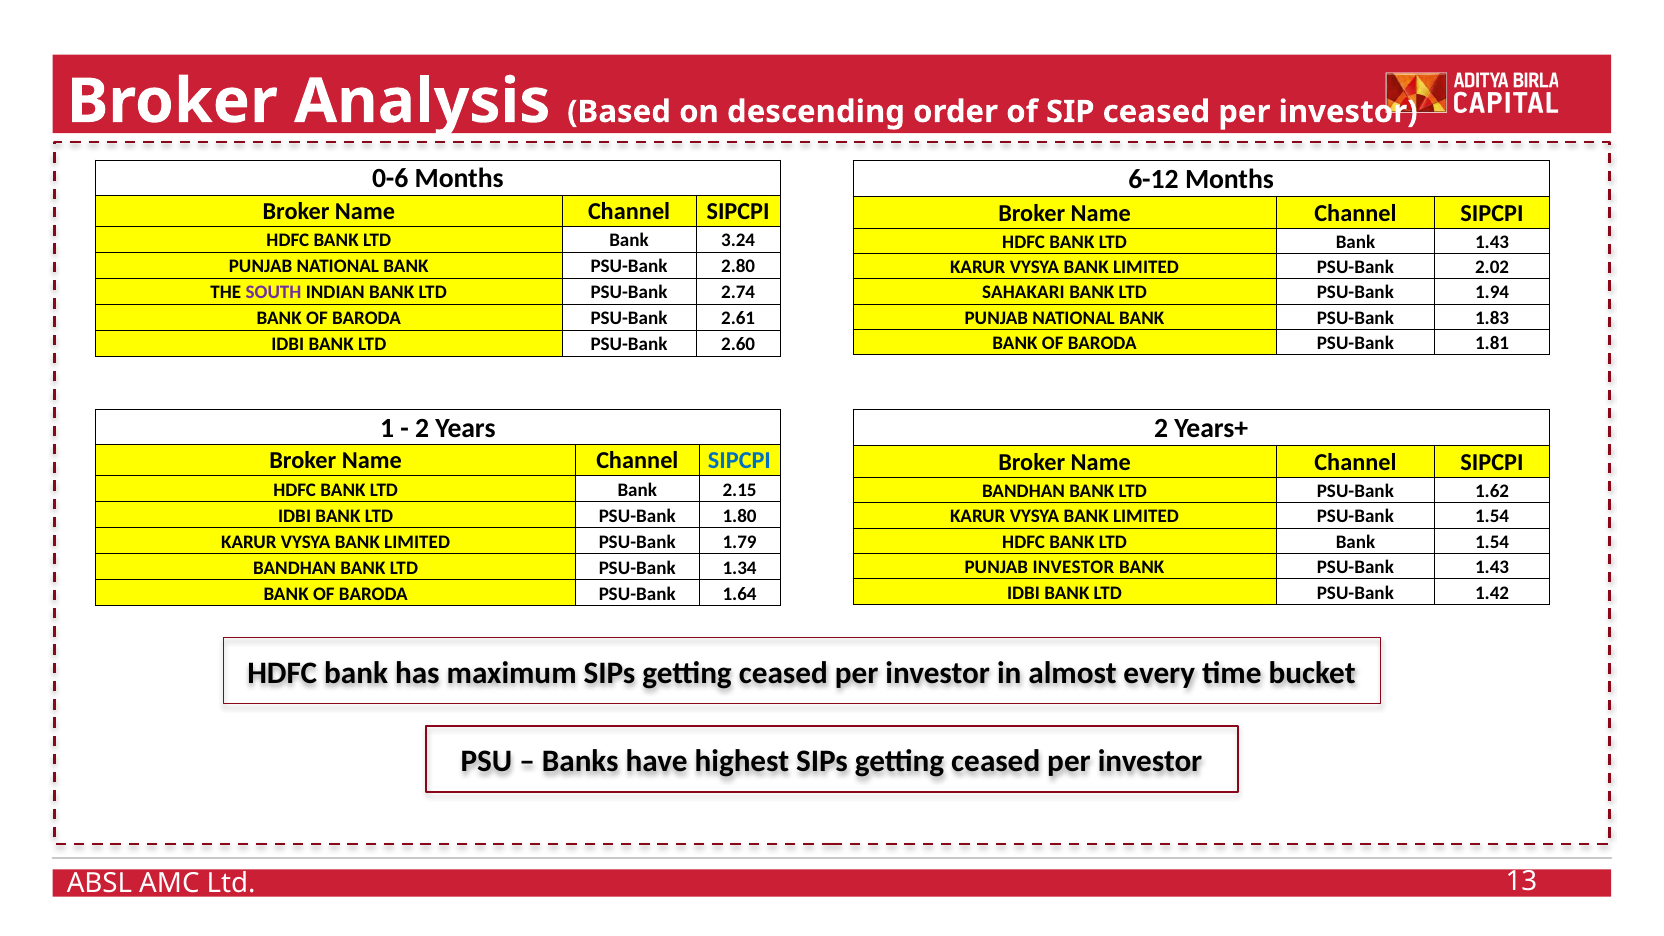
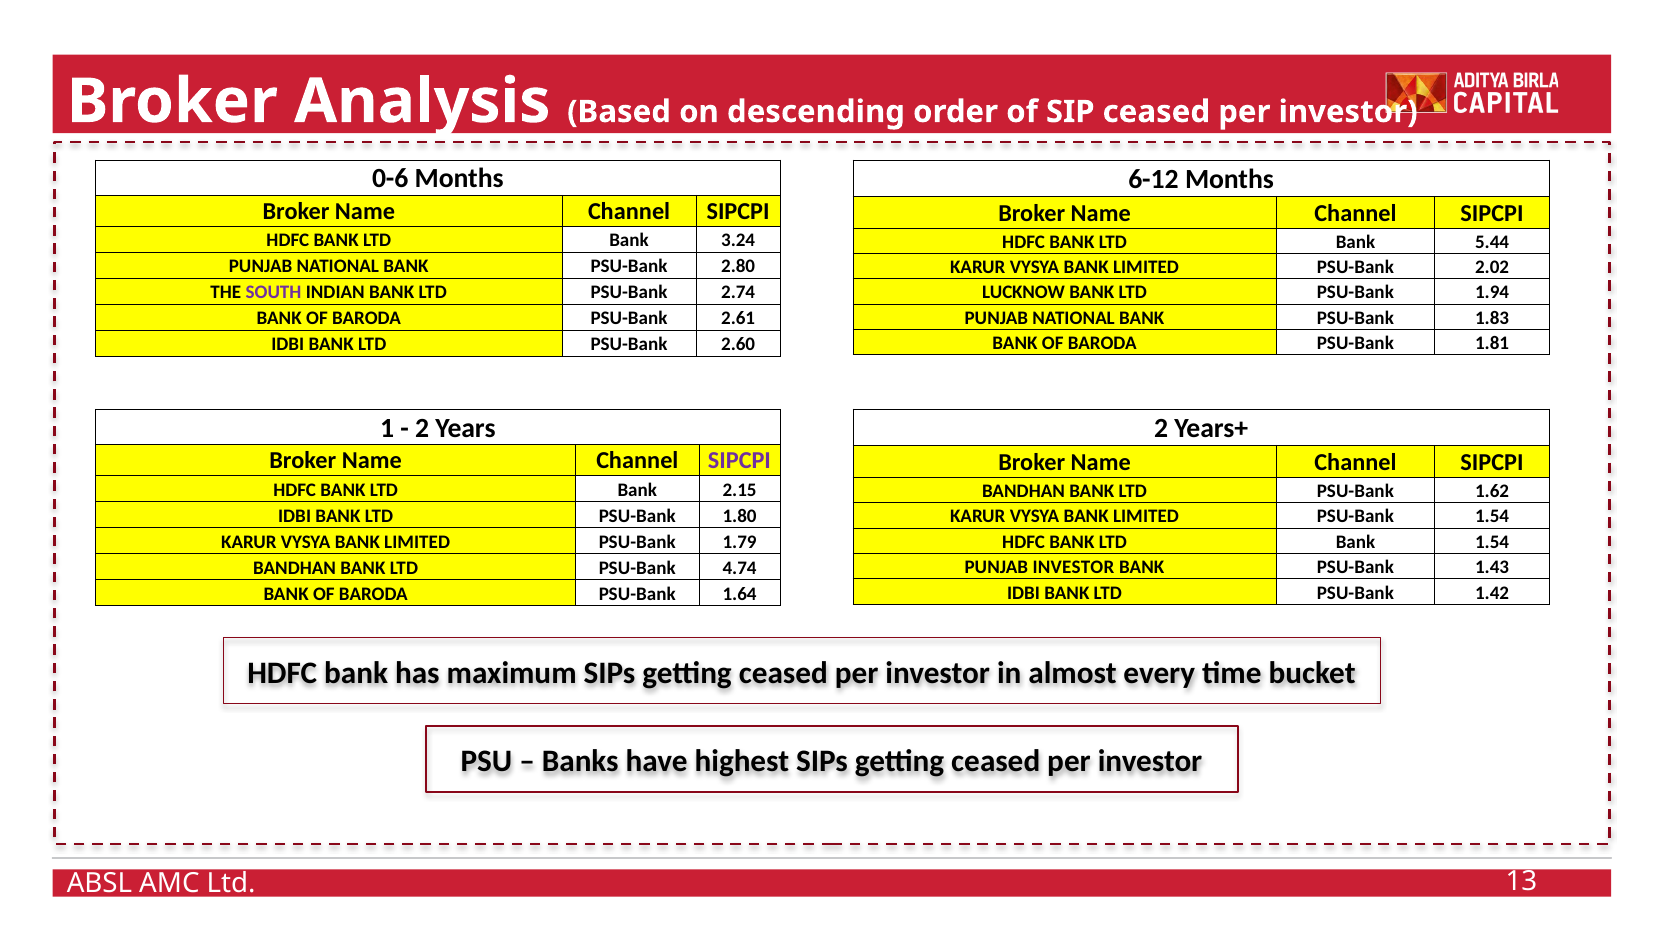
Bank 1.43: 1.43 -> 5.44
SAHAKARI: SAHAKARI -> LUCKNOW
SIPCPI at (739, 461) colour: blue -> purple
1.34: 1.34 -> 4.74
